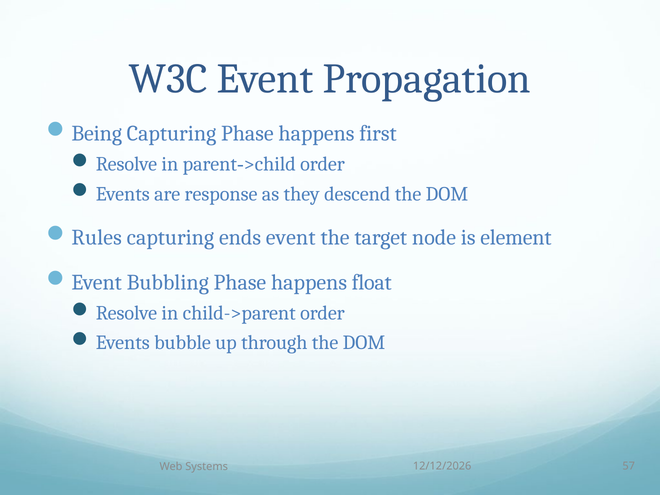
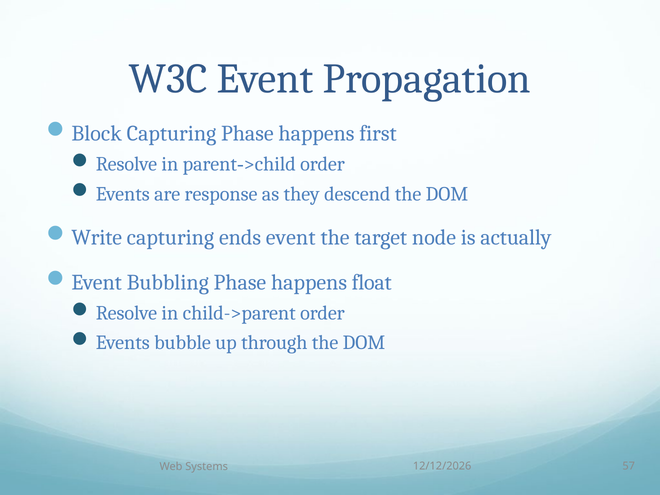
Being: Being -> Block
Rules: Rules -> Write
element: element -> actually
